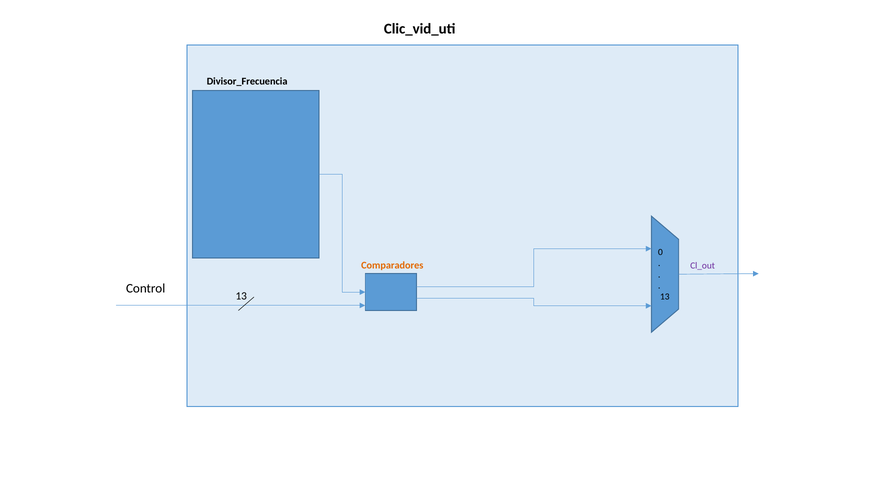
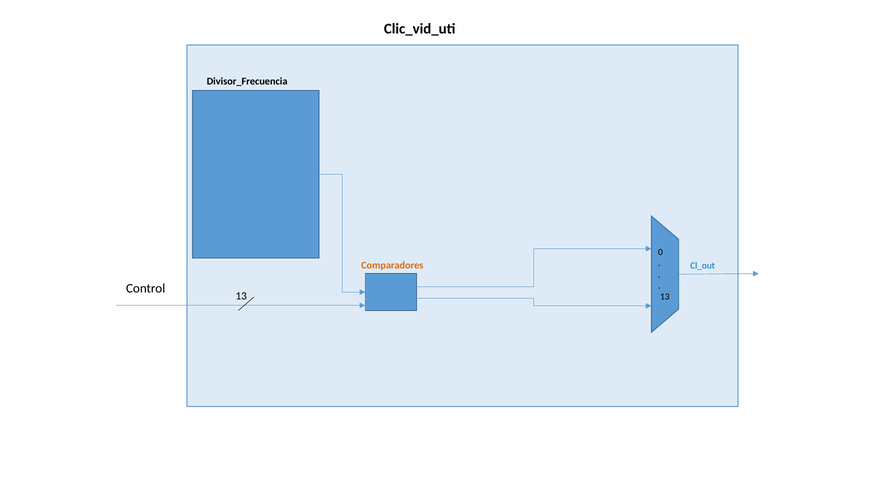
Cl_out colour: purple -> blue
